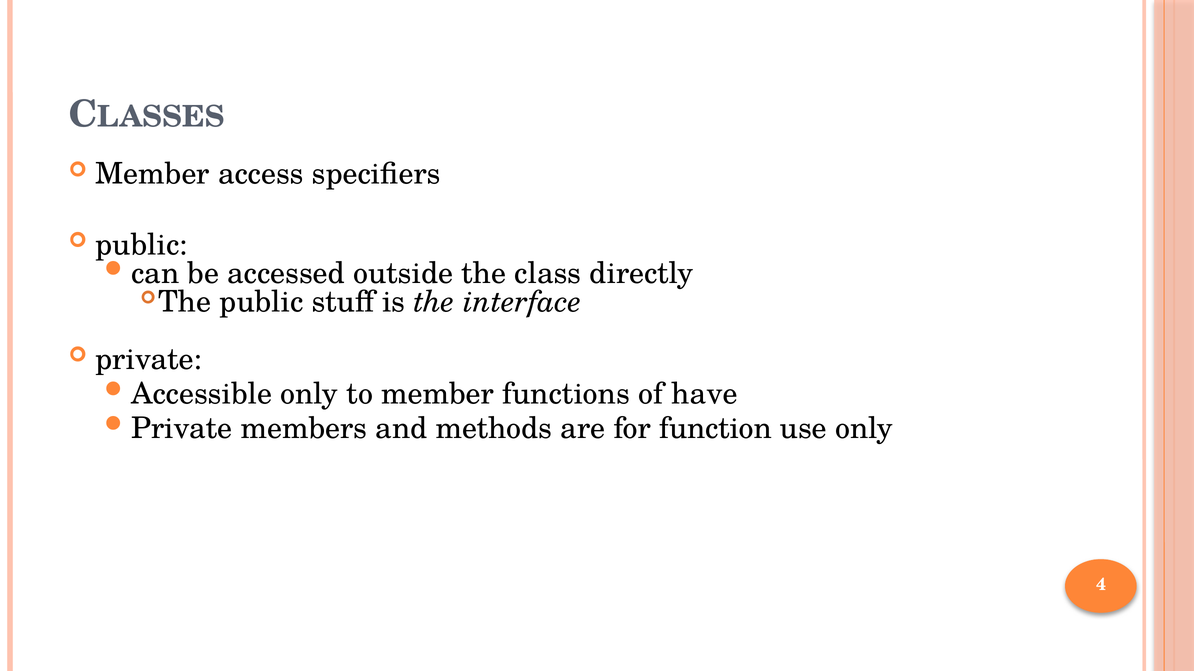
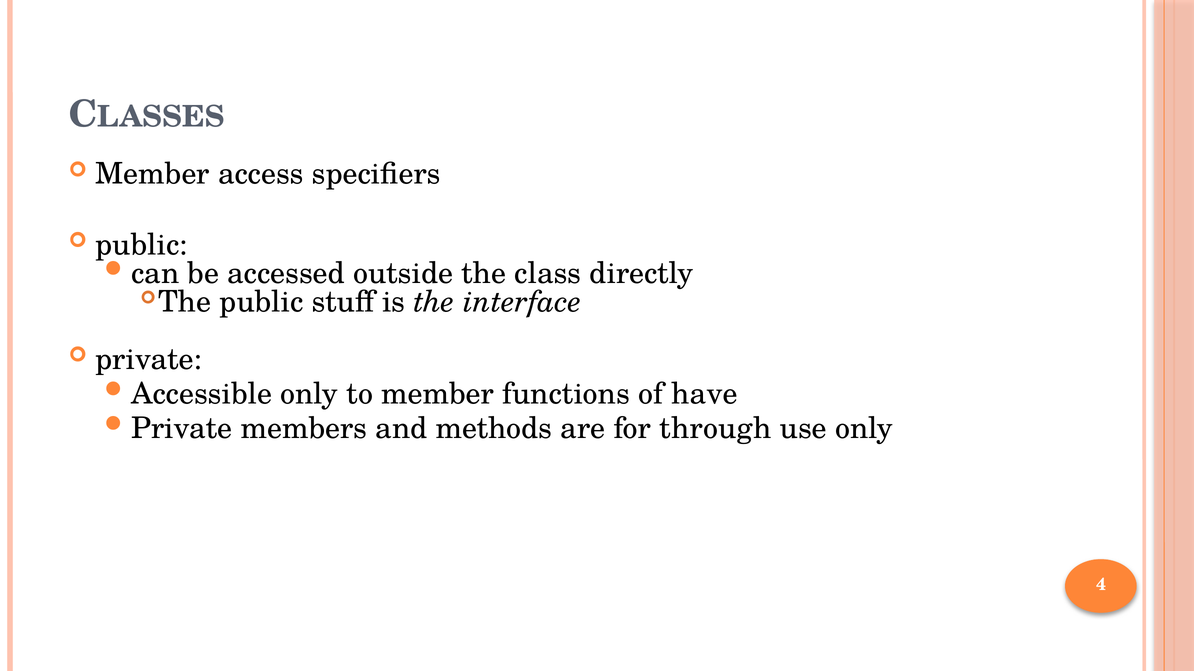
function: function -> through
